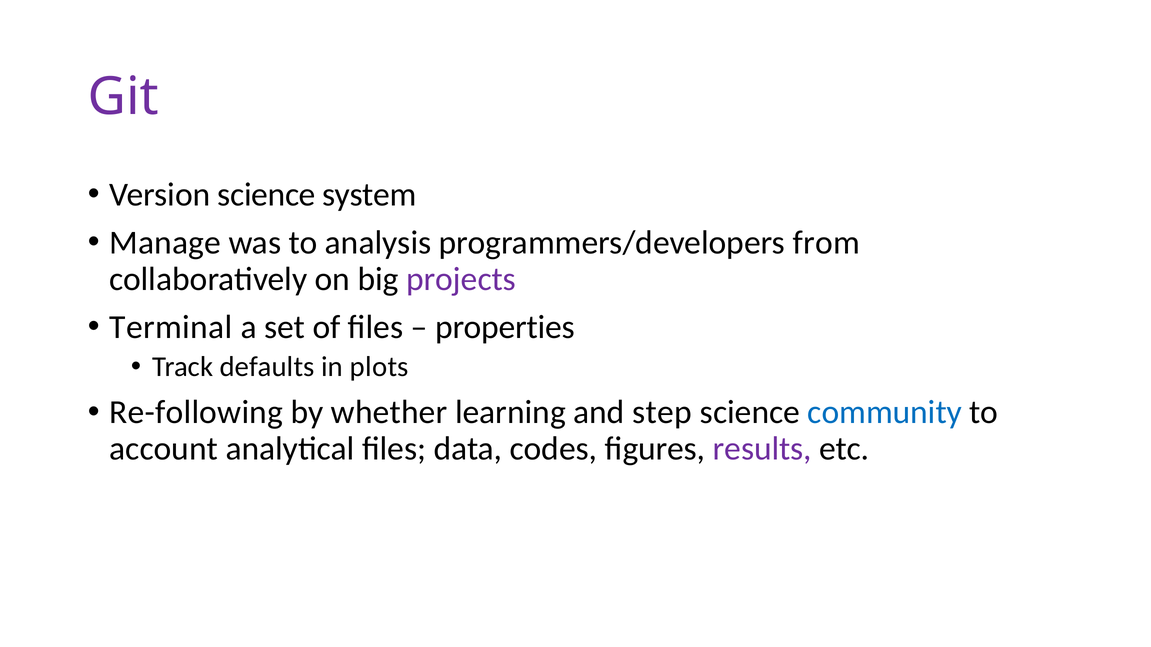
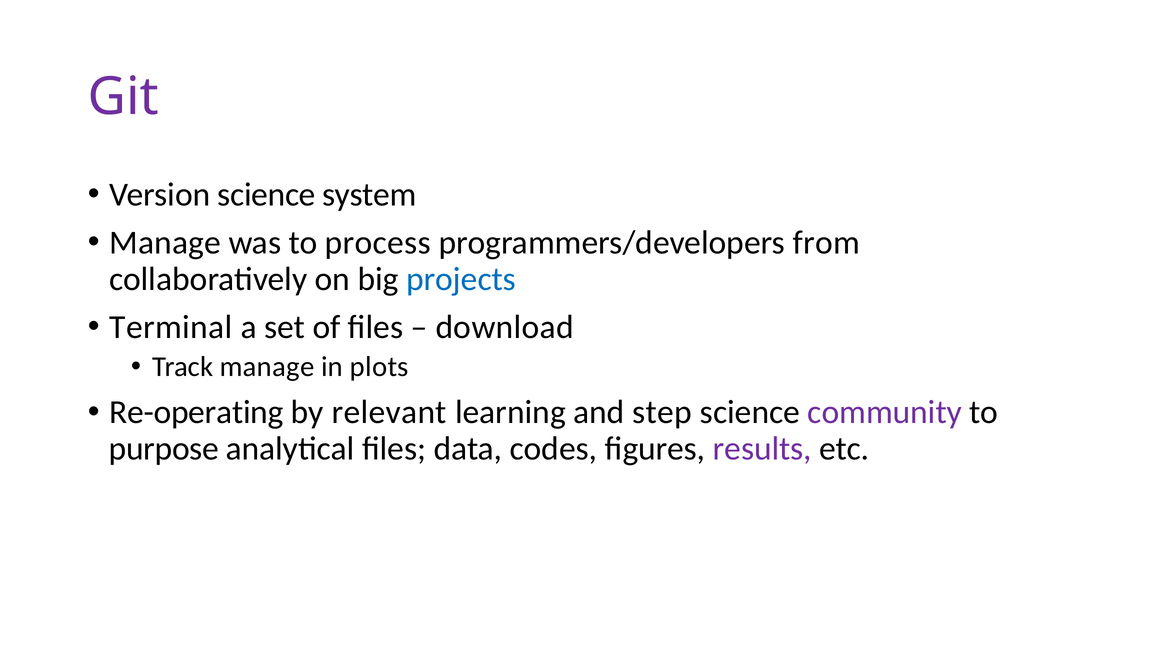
analysis: analysis -> process
projects colour: purple -> blue
properties: properties -> download
Track defaults: defaults -> manage
Re-following: Re-following -> Re-operating
whether: whether -> relevant
community colour: blue -> purple
account: account -> purpose
